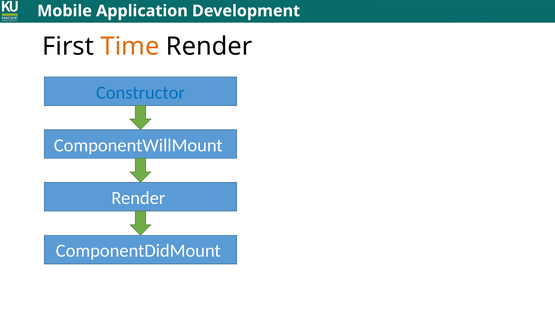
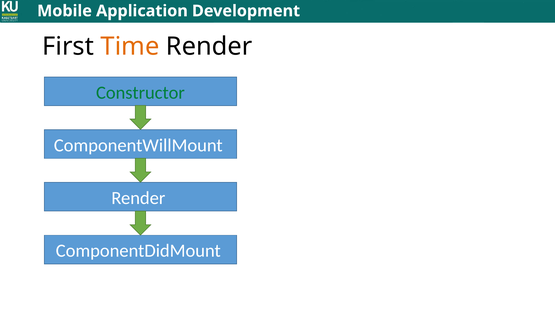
Constructor colour: blue -> green
